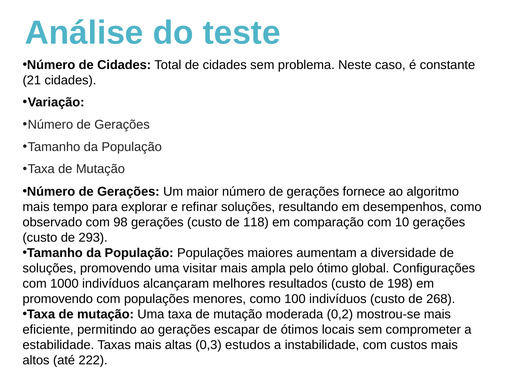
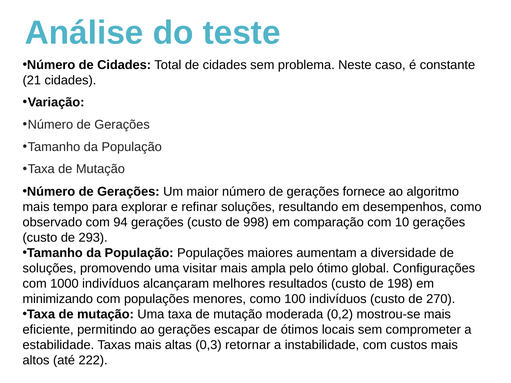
98: 98 -> 94
118: 118 -> 998
promovendo at (58, 299): promovendo -> minimizando
268: 268 -> 270
estudos: estudos -> retornar
